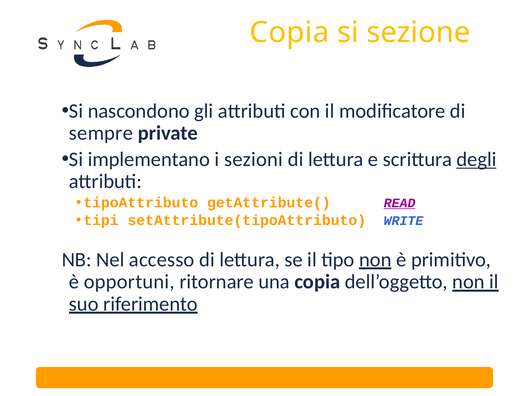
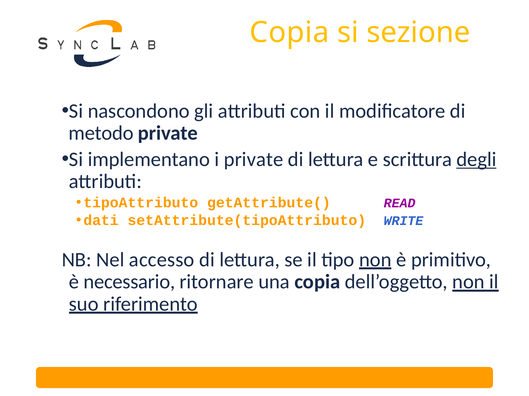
sempre: sempre -> metodo
i sezioni: sezioni -> private
READ underline: present -> none
tipi: tipi -> dati
opportuni: opportuni -> necessario
